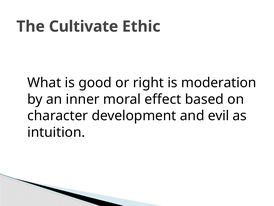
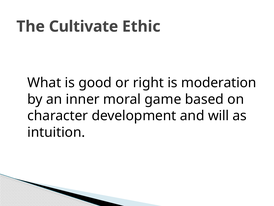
effect: effect -> game
evil: evil -> will
